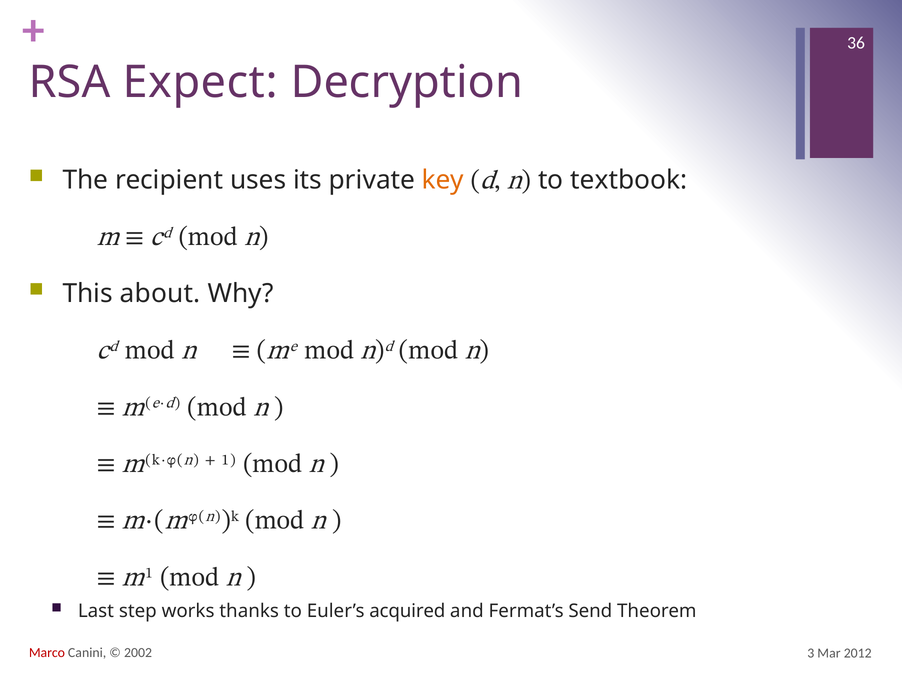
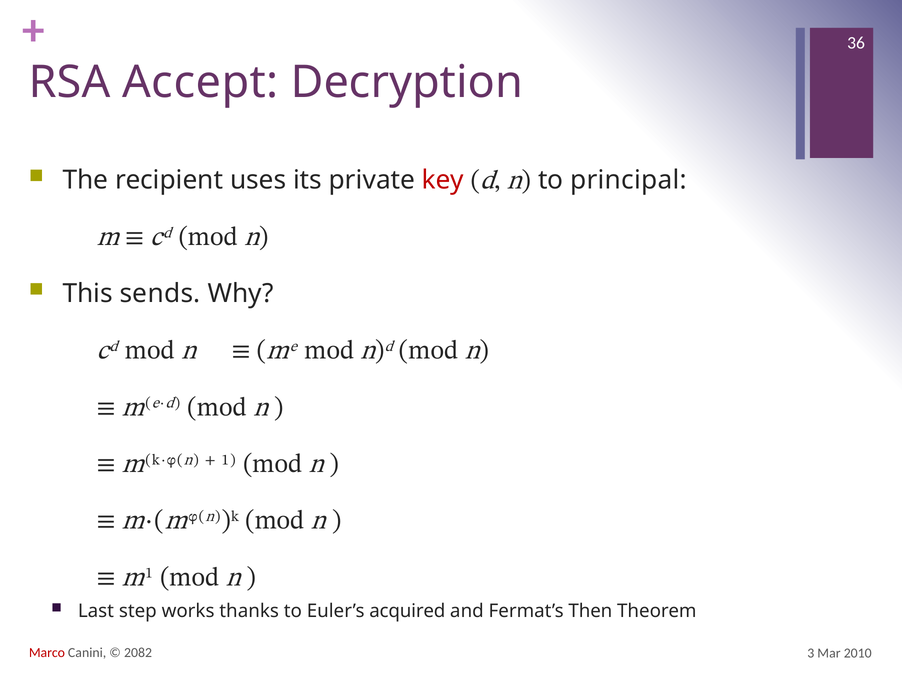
Expect: Expect -> Accept
key colour: orange -> red
textbook: textbook -> principal
about: about -> sends
Send: Send -> Then
2002: 2002 -> 2082
2012: 2012 -> 2010
